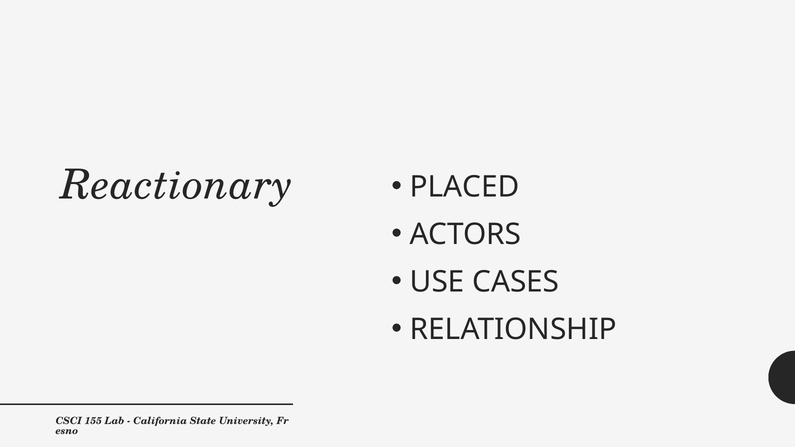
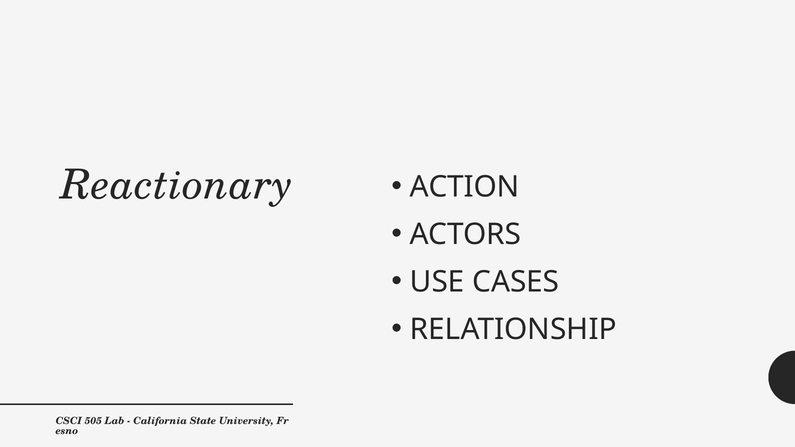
PLACED: PLACED -> ACTION
155: 155 -> 505
